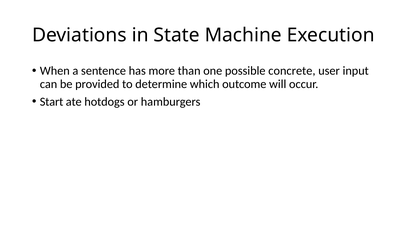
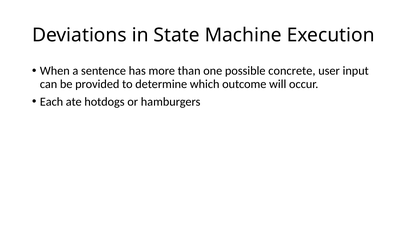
Start: Start -> Each
